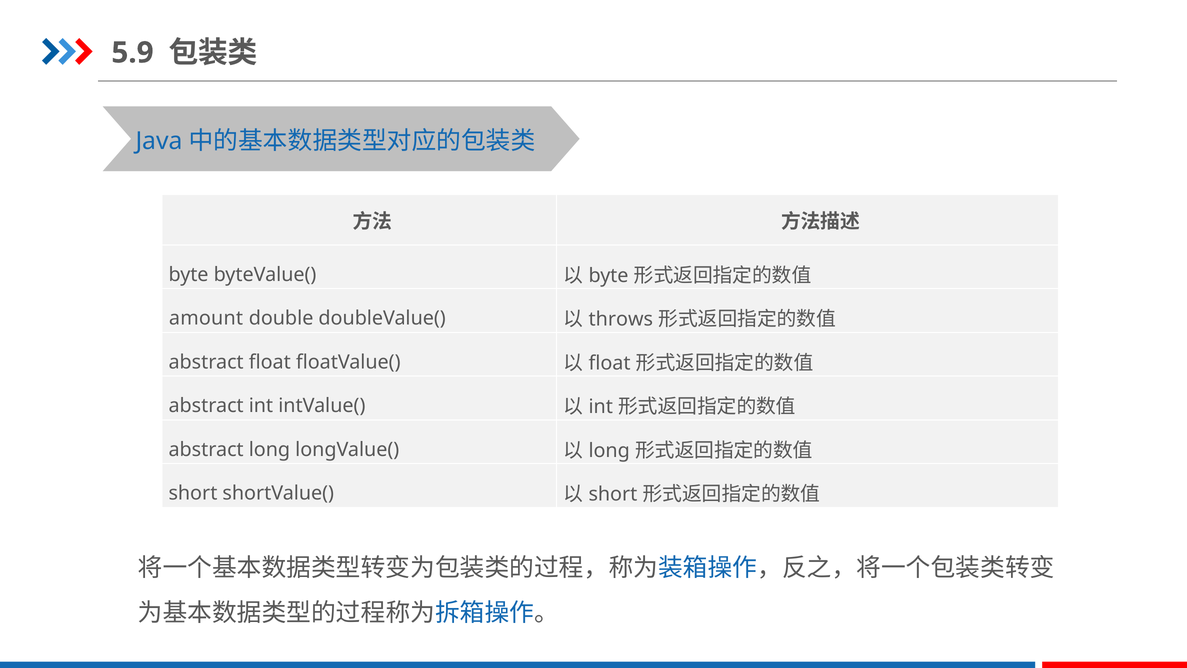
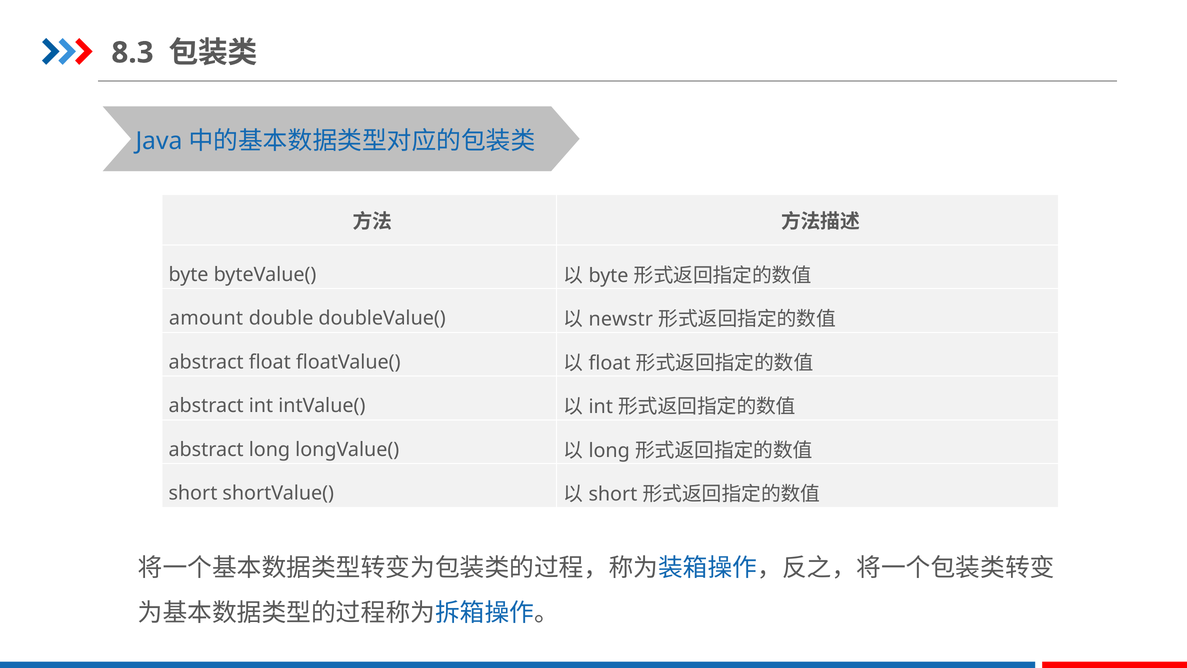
5.9: 5.9 -> 8.3
throws: throws -> newstr
